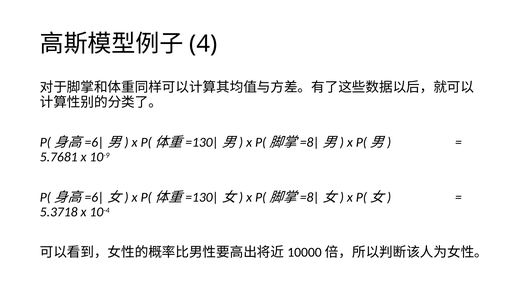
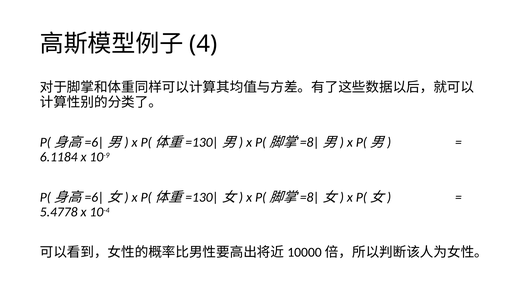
5.7681: 5.7681 -> 6.1184
5.3718: 5.3718 -> 5.4778
